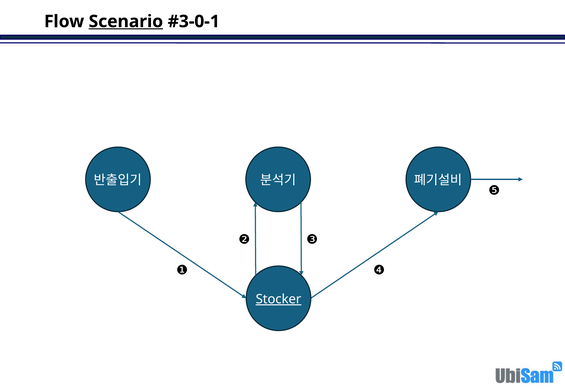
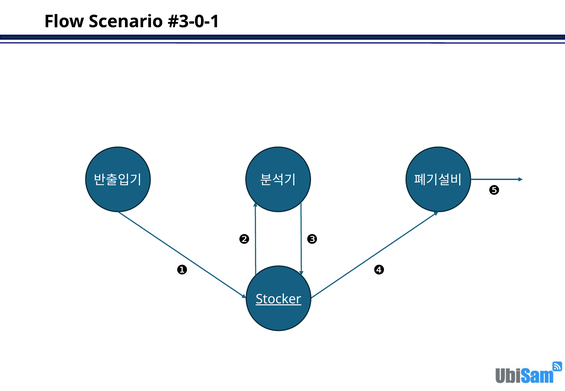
Scenario underline: present -> none
